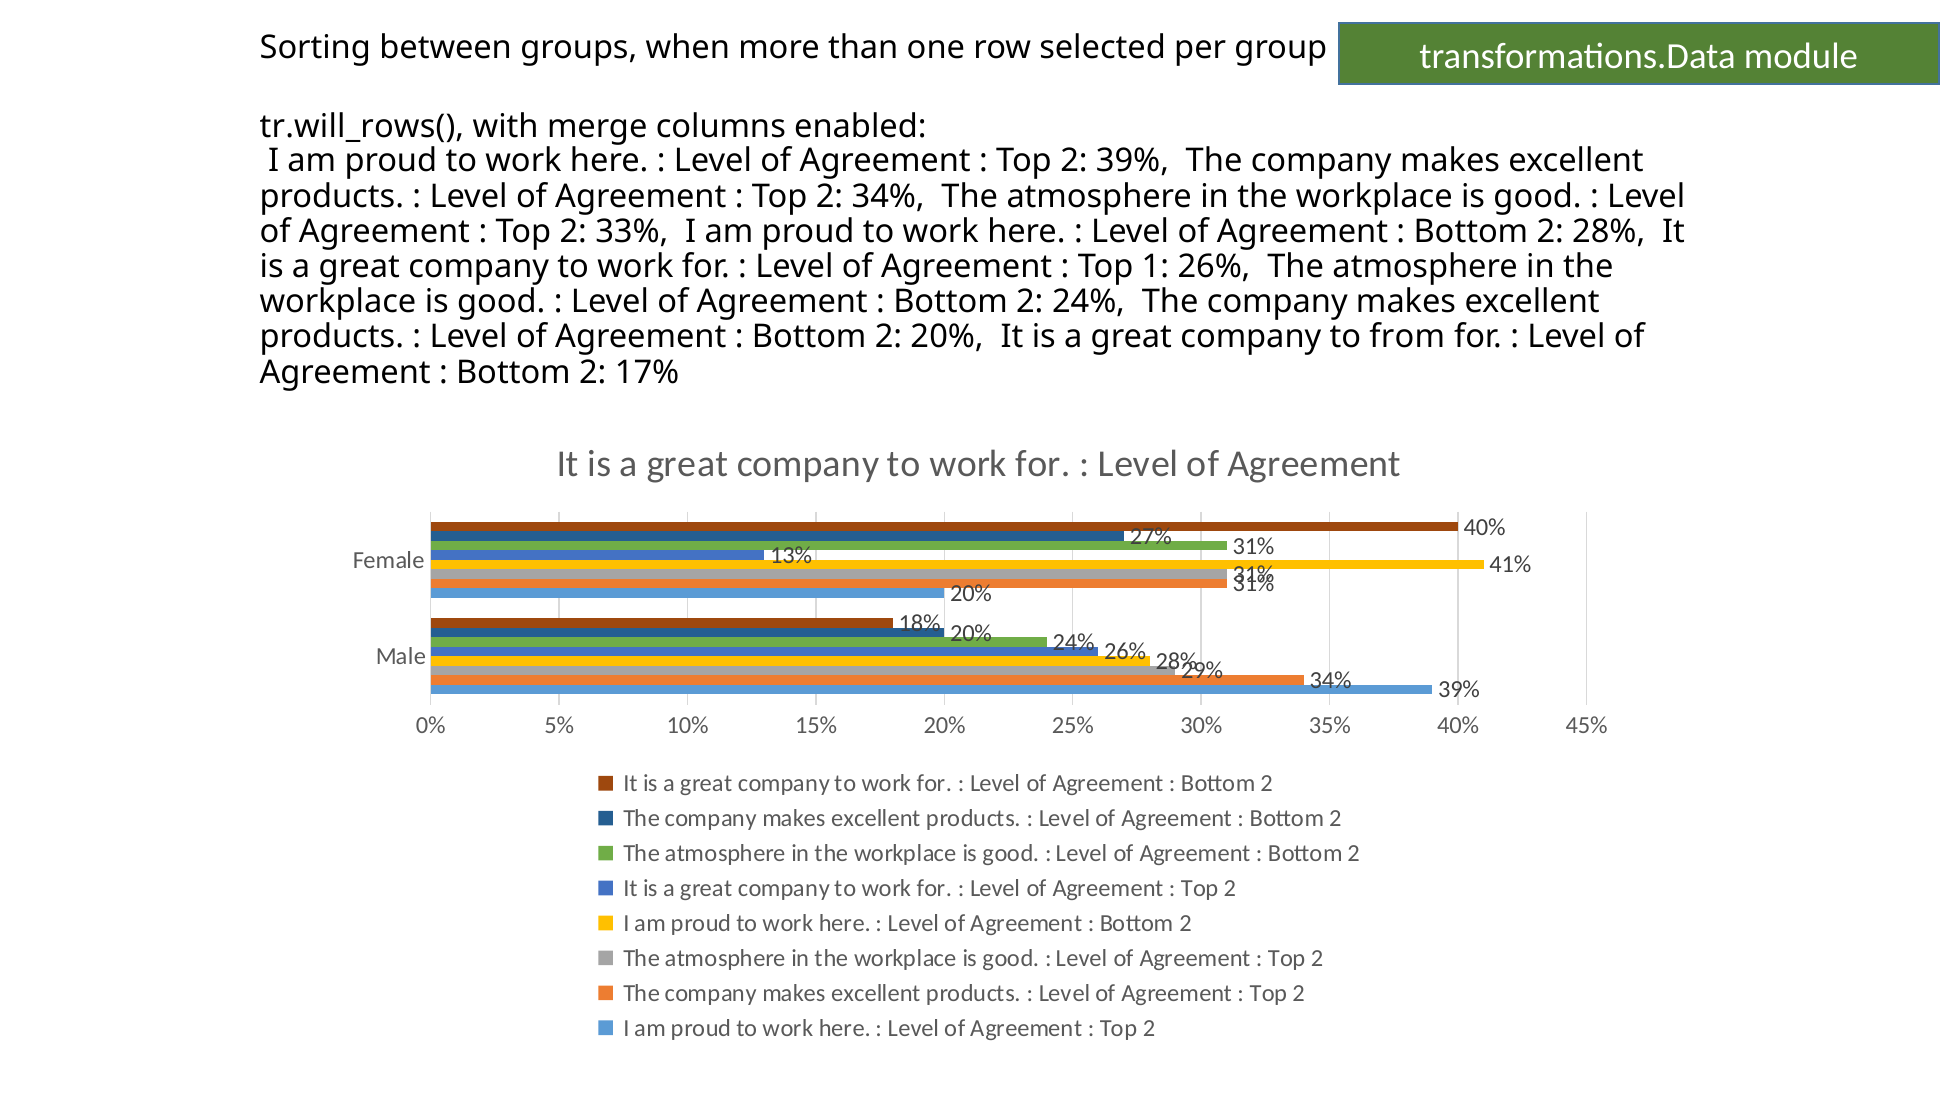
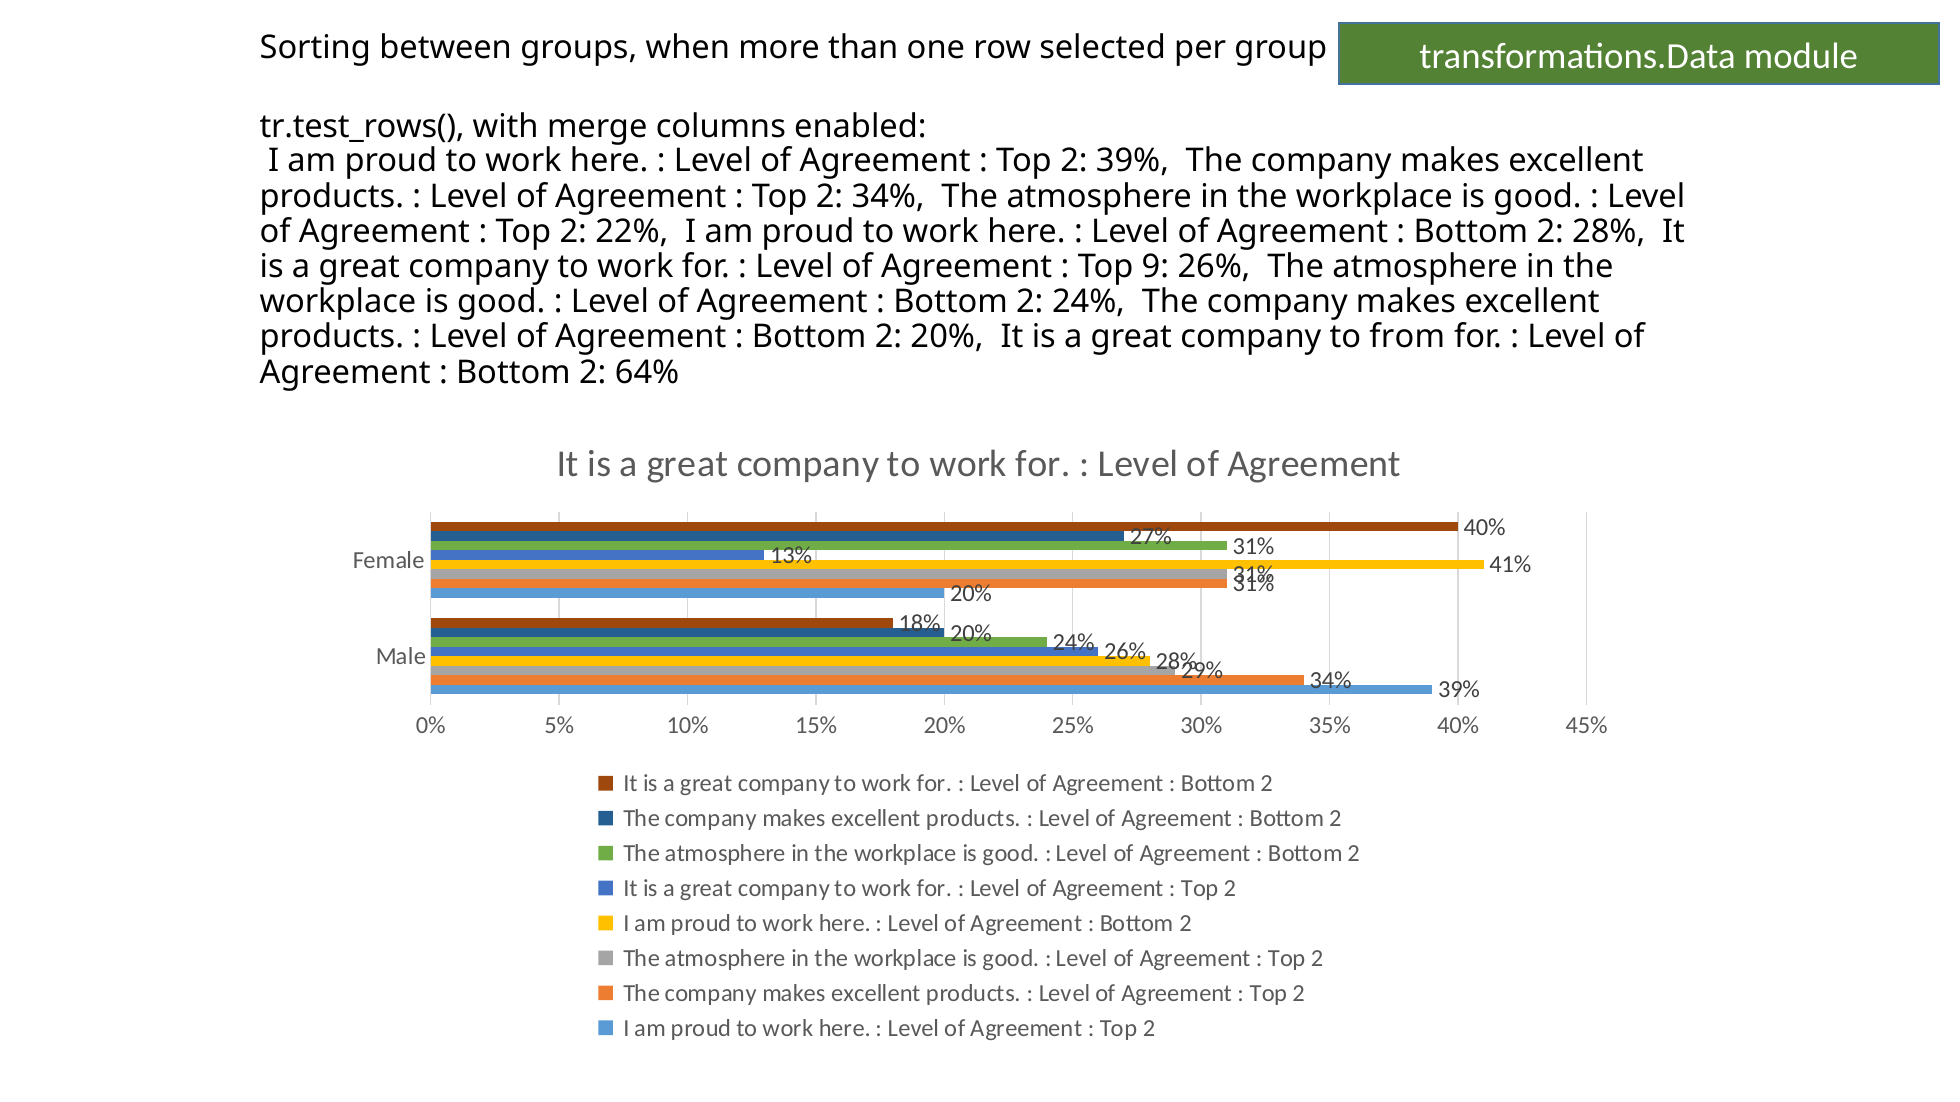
tr.will_rows(: tr.will_rows( -> tr.test_rows(
33%: 33% -> 22%
1: 1 -> 9
17%: 17% -> 64%
